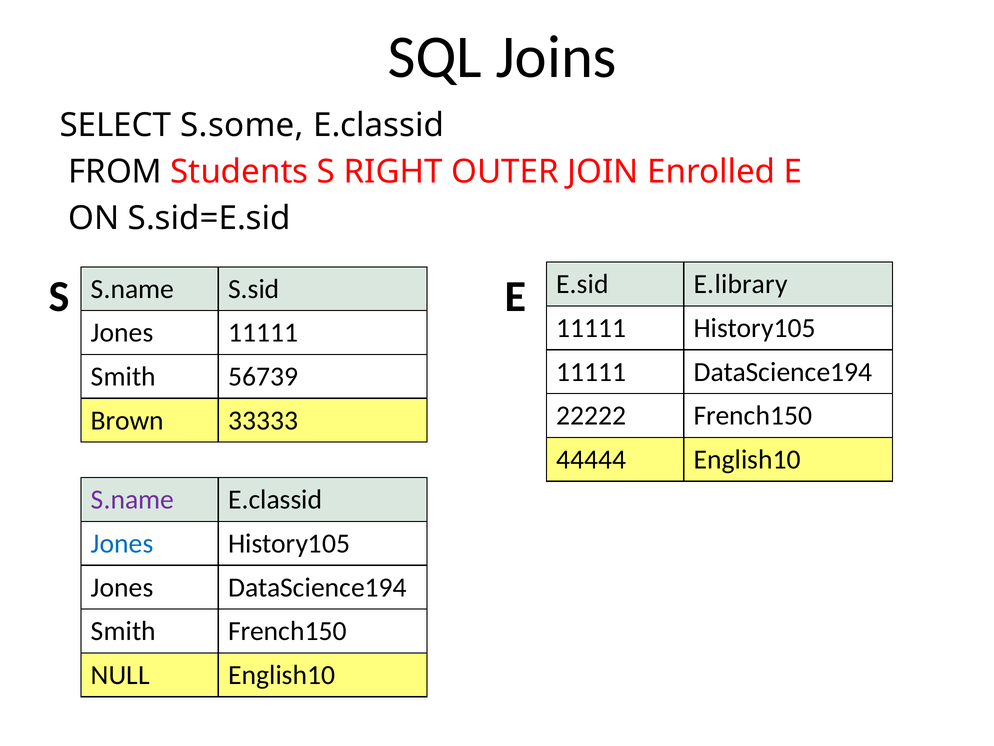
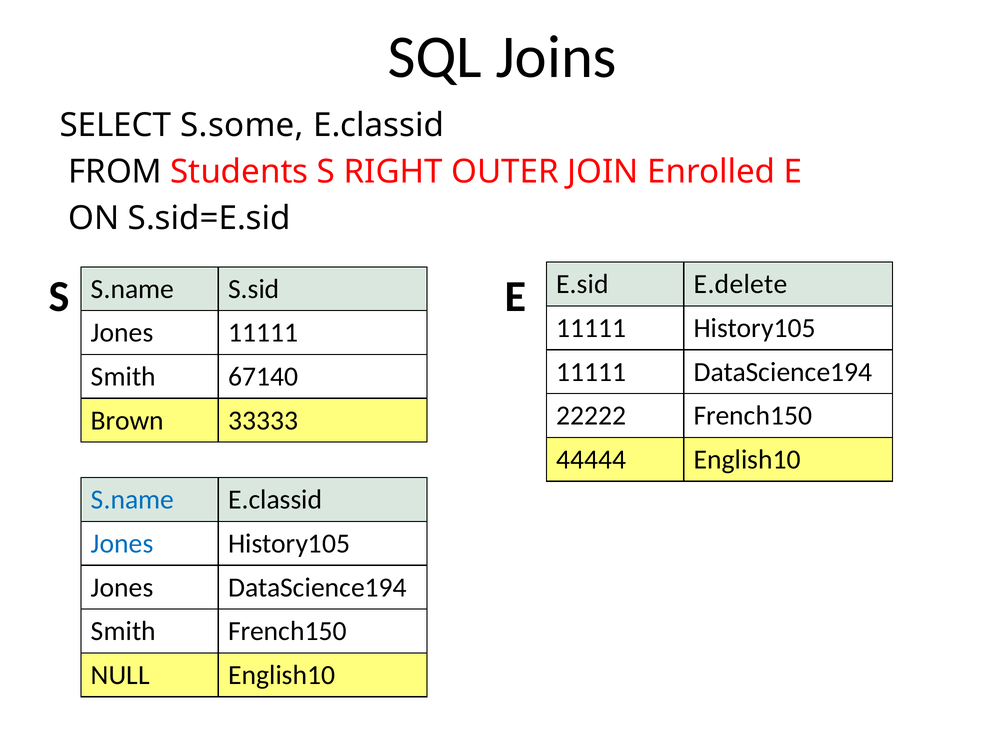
E.library: E.library -> E.delete
56739: 56739 -> 67140
S.name at (133, 499) colour: purple -> blue
